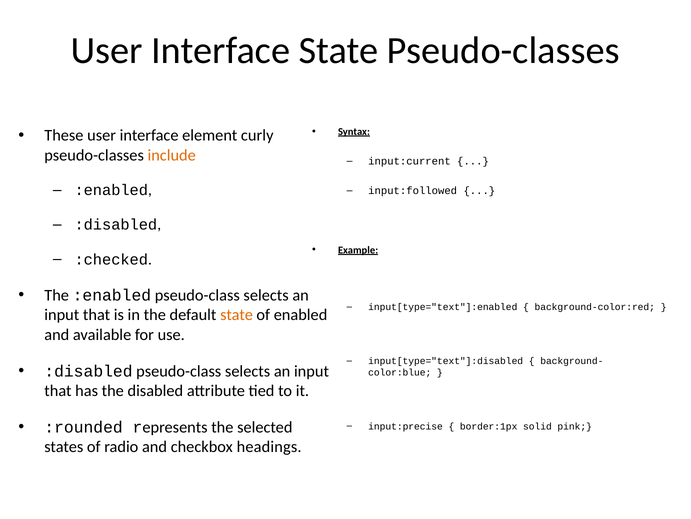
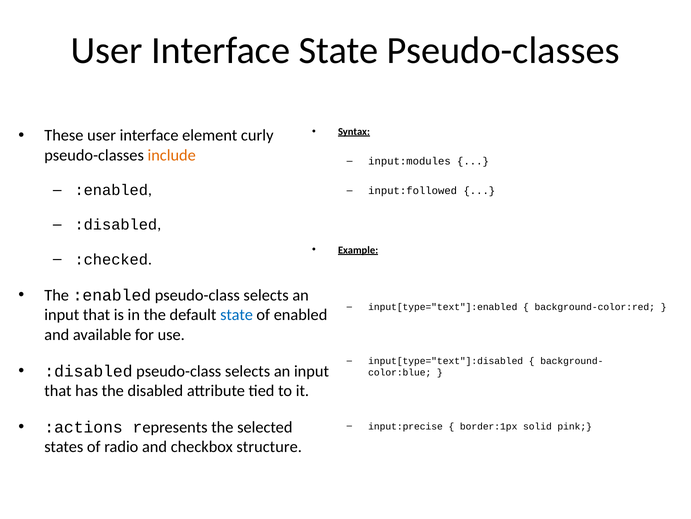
input:current: input:current -> input:modules
state at (237, 315) colour: orange -> blue
:rounded: :rounded -> :actions
headings: headings -> structure
